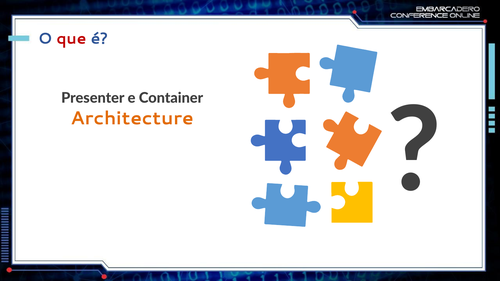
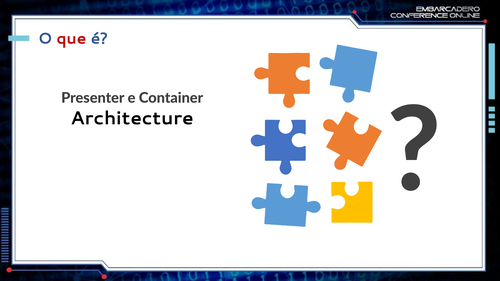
Architecture colour: orange -> black
